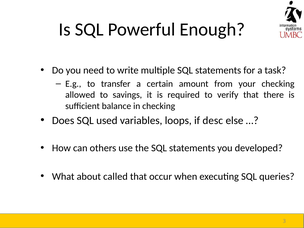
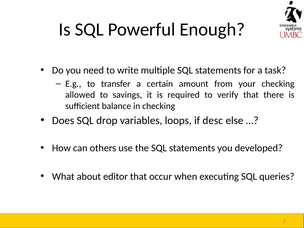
used: used -> drop
called: called -> editor
